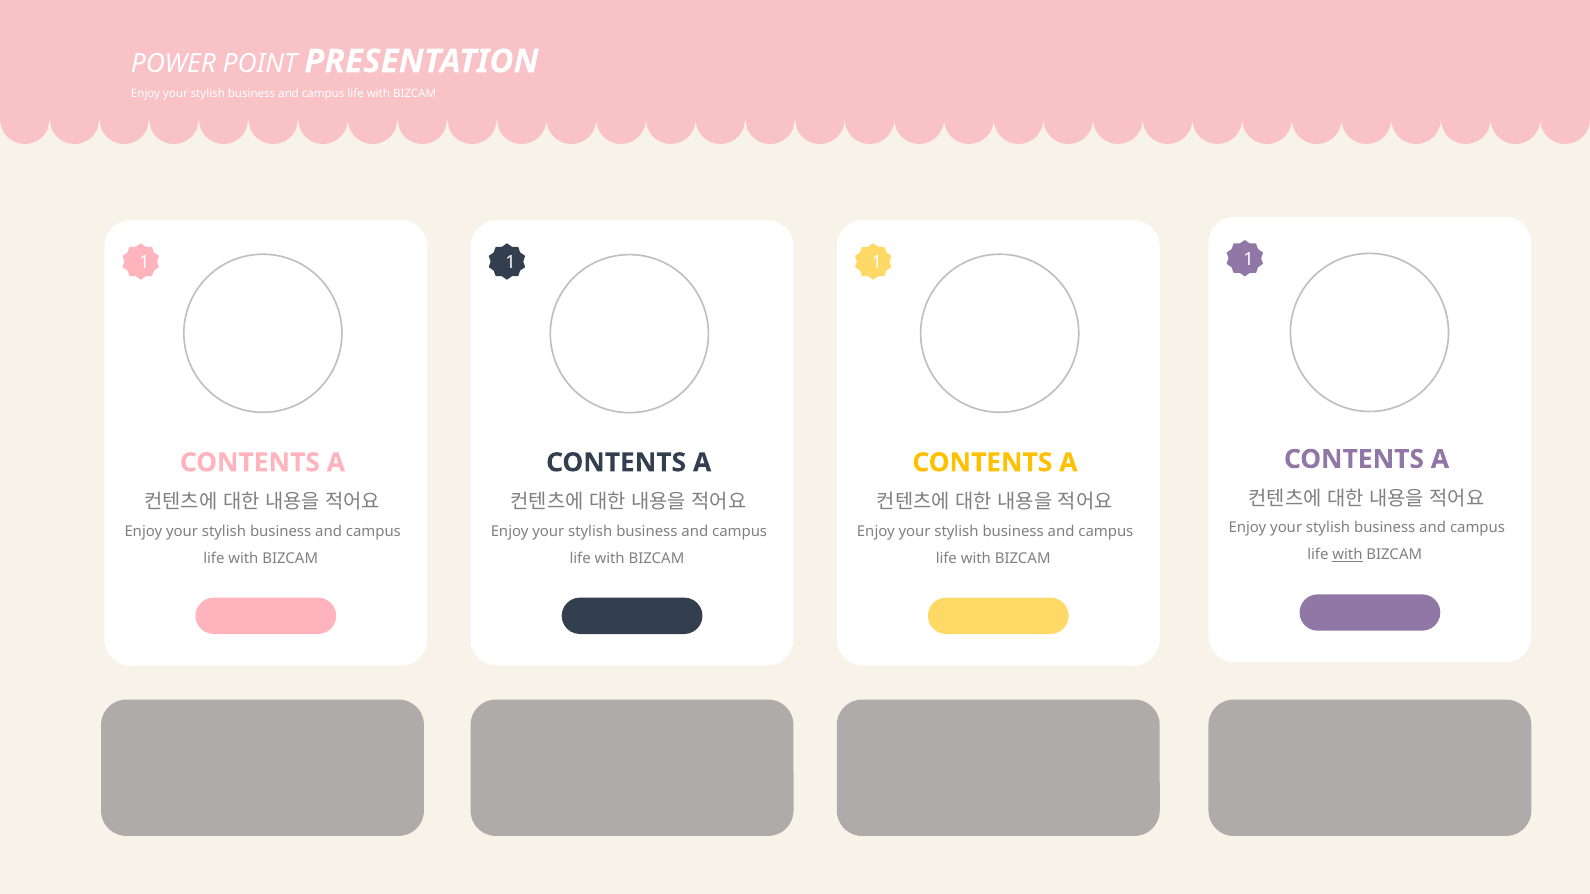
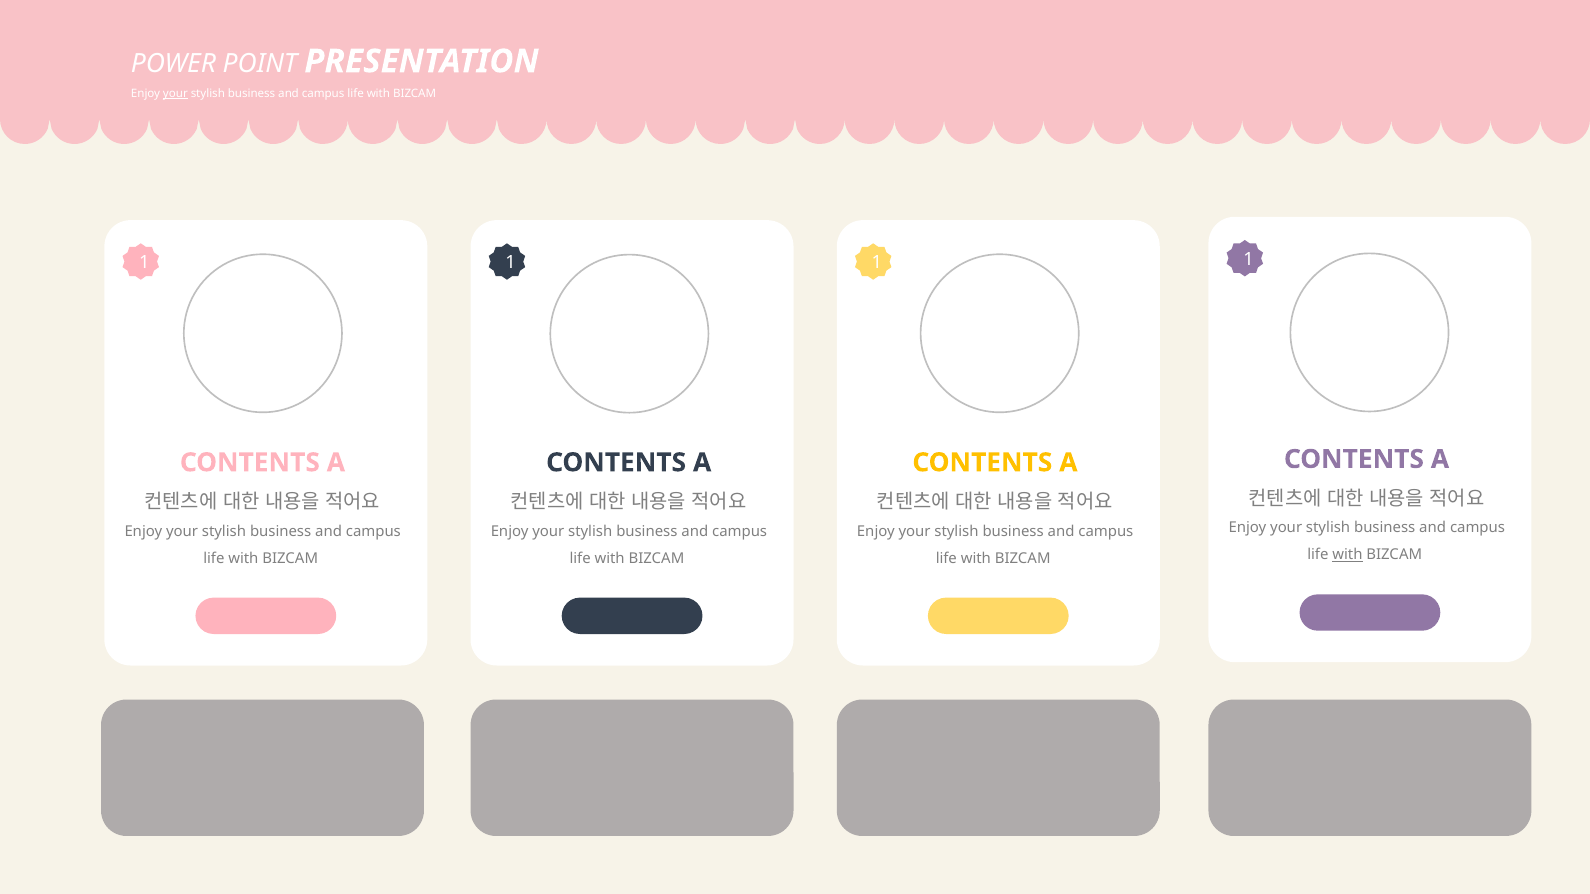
your at (175, 94) underline: none -> present
